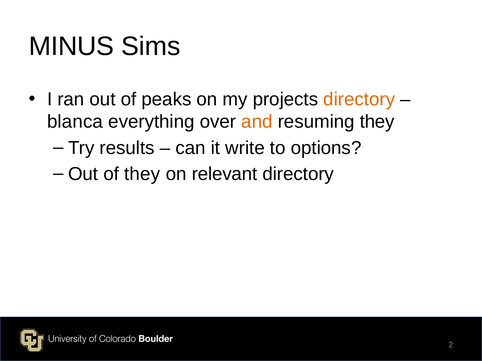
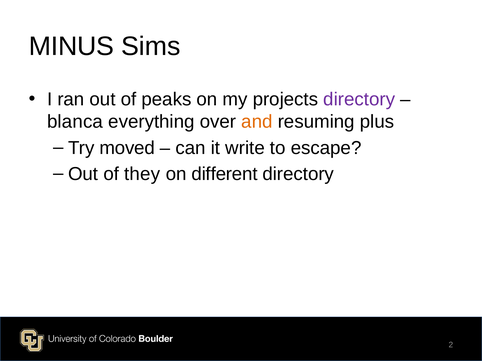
directory at (359, 99) colour: orange -> purple
resuming they: they -> plus
results: results -> moved
options: options -> escape
relevant: relevant -> different
